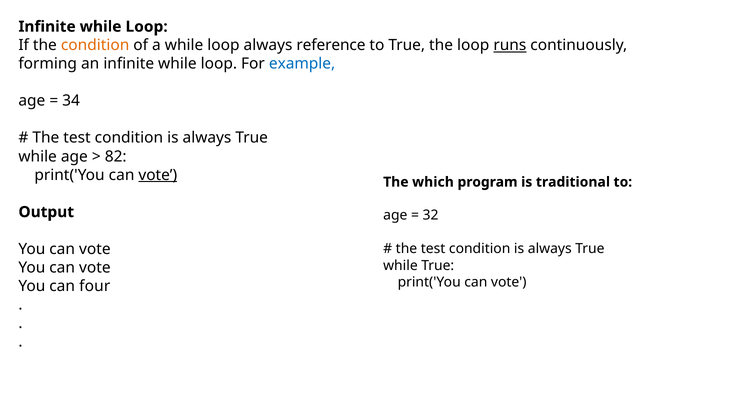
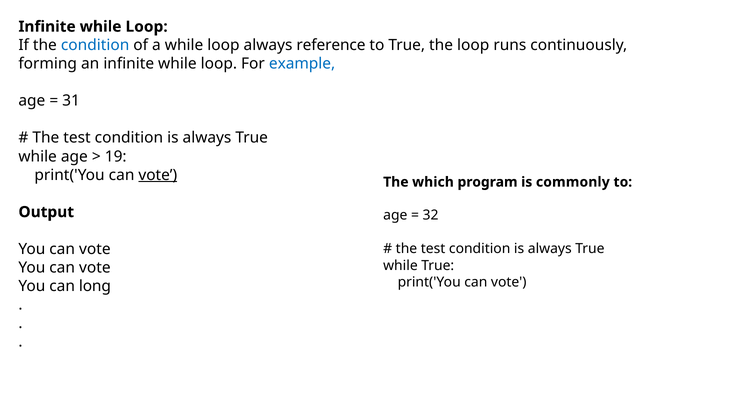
condition at (95, 45) colour: orange -> blue
runs underline: present -> none
34: 34 -> 31
82: 82 -> 19
traditional: traditional -> commonly
four: four -> long
